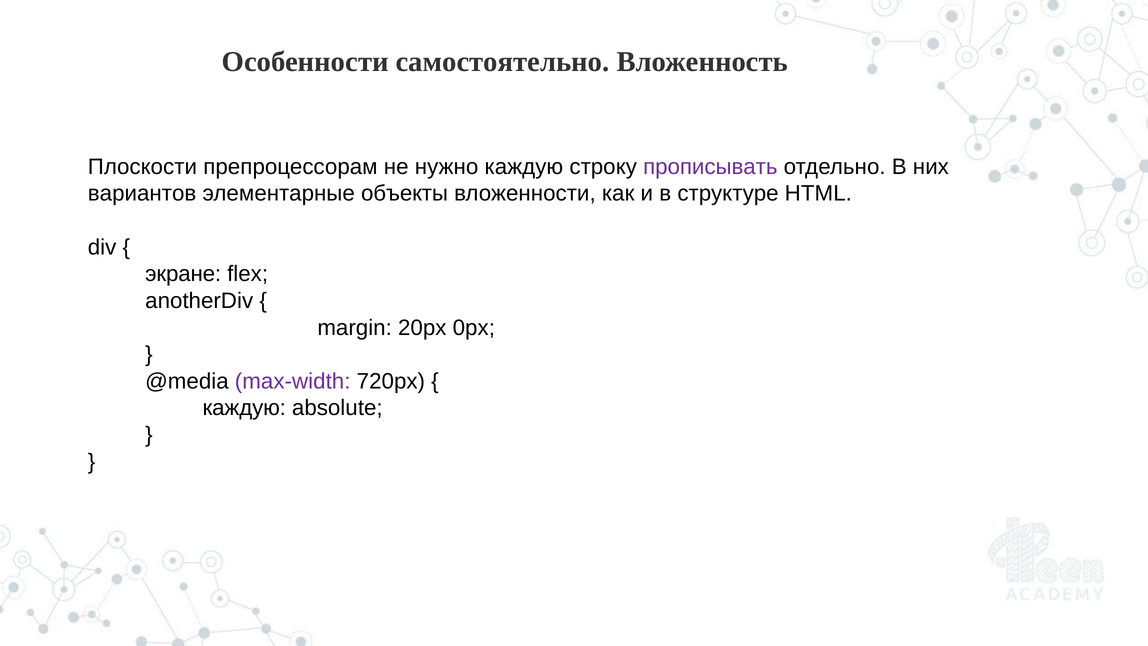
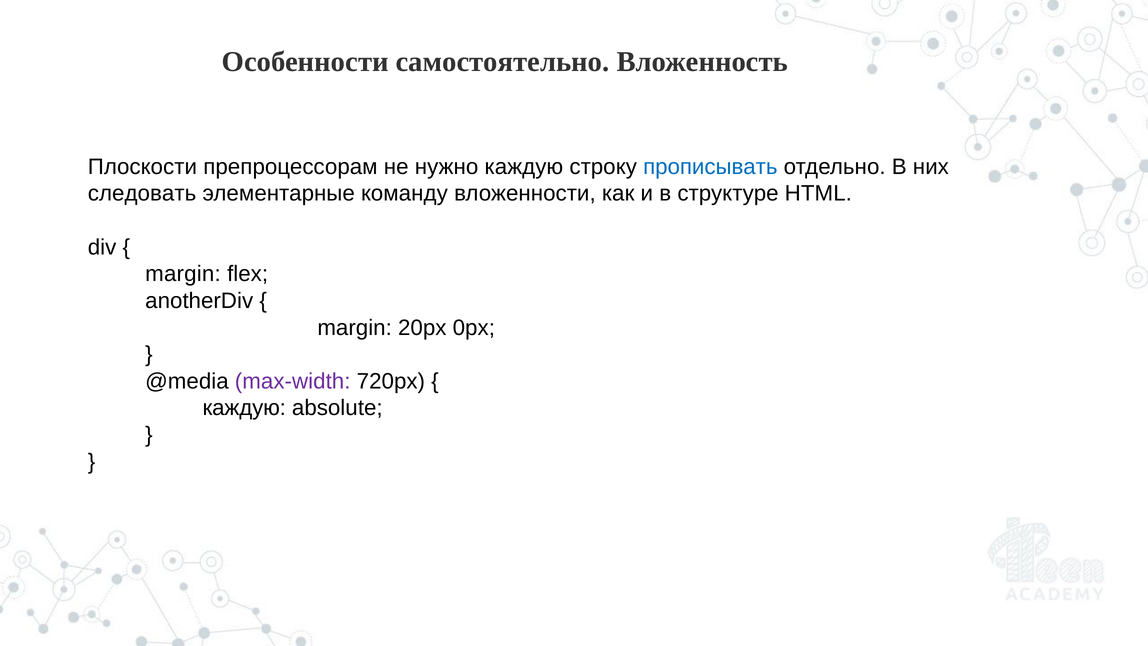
прописывать colour: purple -> blue
вариантов: вариантов -> следовать
объекты: объекты -> команду
экране at (183, 274): экране -> margin
